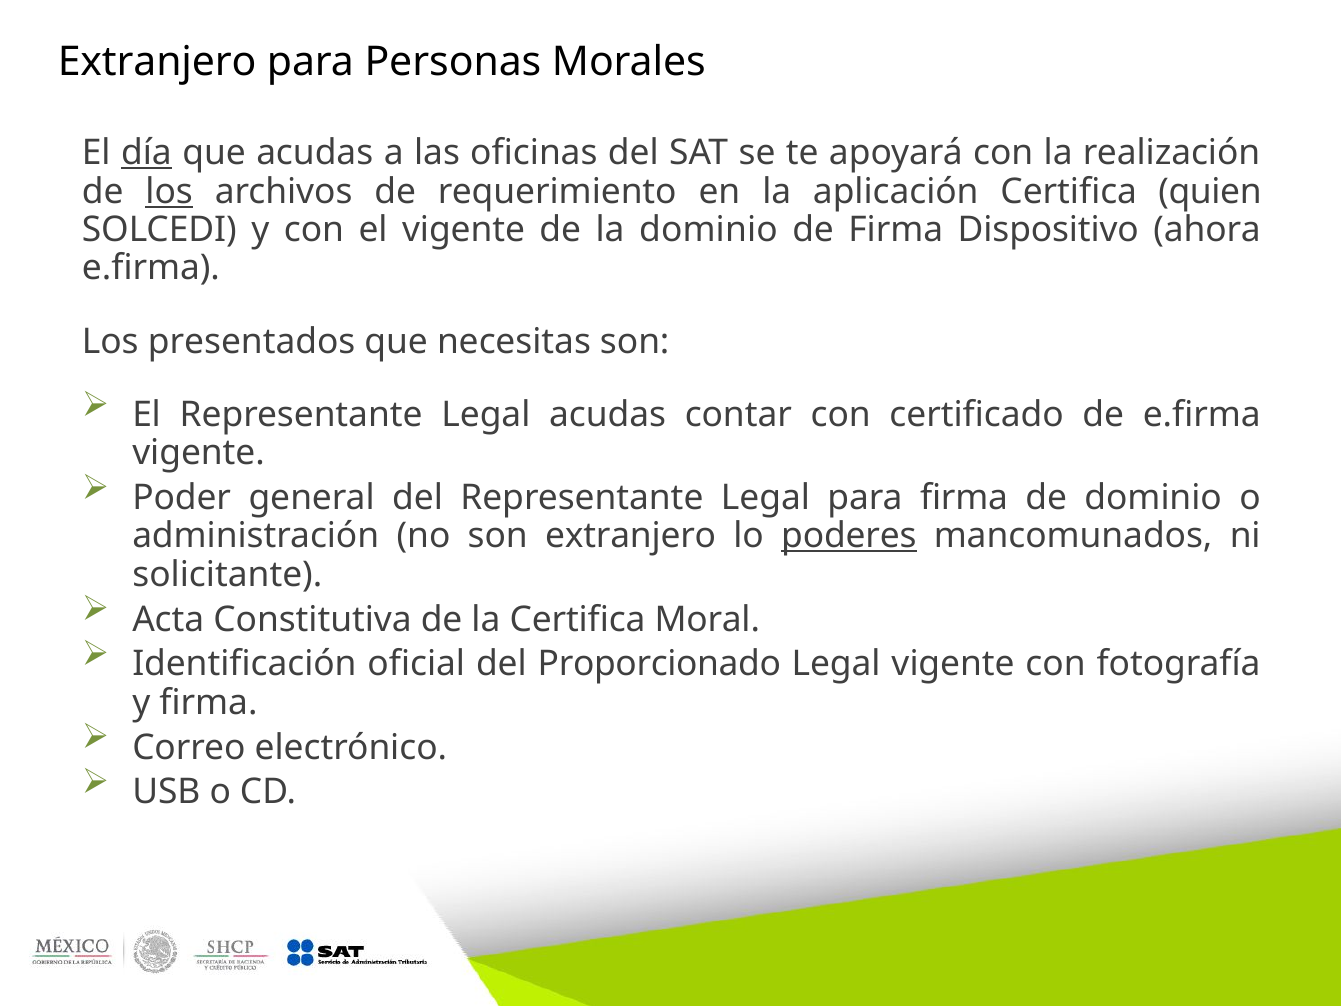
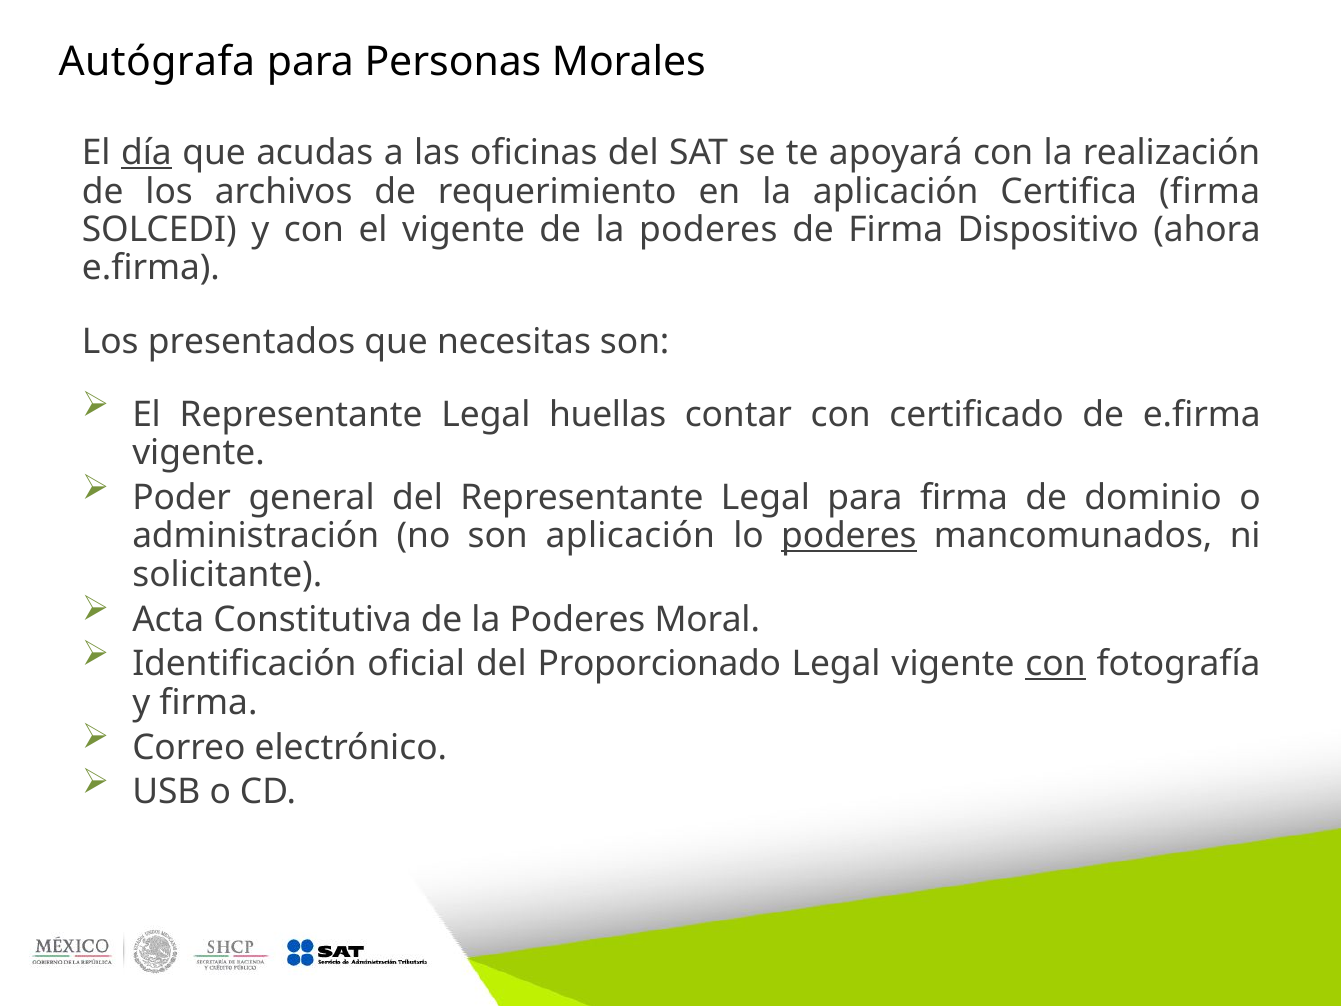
Extranjero at (157, 62): Extranjero -> Autógrafa
los at (169, 191) underline: present -> none
Certifica quien: quien -> firma
dominio at (708, 230): dominio -> poderes
Legal acudas: acudas -> huellas
son extranjero: extranjero -> aplicación
Constitutiva de la Certifica: Certifica -> Poderes
con at (1056, 664) underline: none -> present
